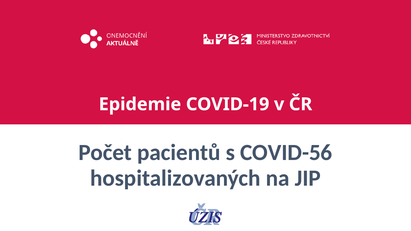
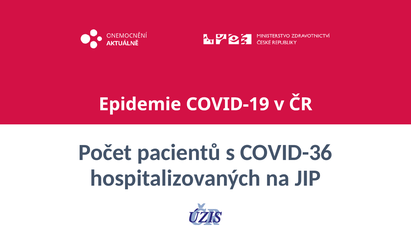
COVID-56: COVID-56 -> COVID-36
